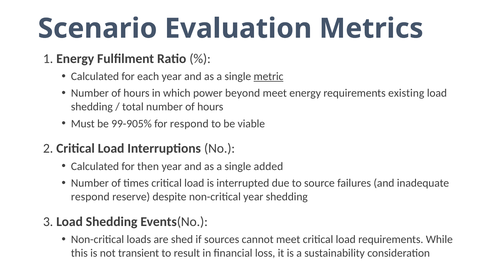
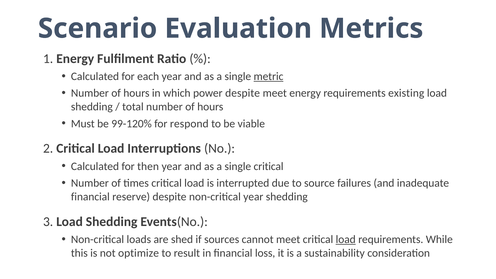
power beyond: beyond -> despite
99-905%: 99-905% -> 99-120%
single added: added -> critical
respond at (90, 197): respond -> financial
load at (346, 240) underline: none -> present
transient: transient -> optimize
